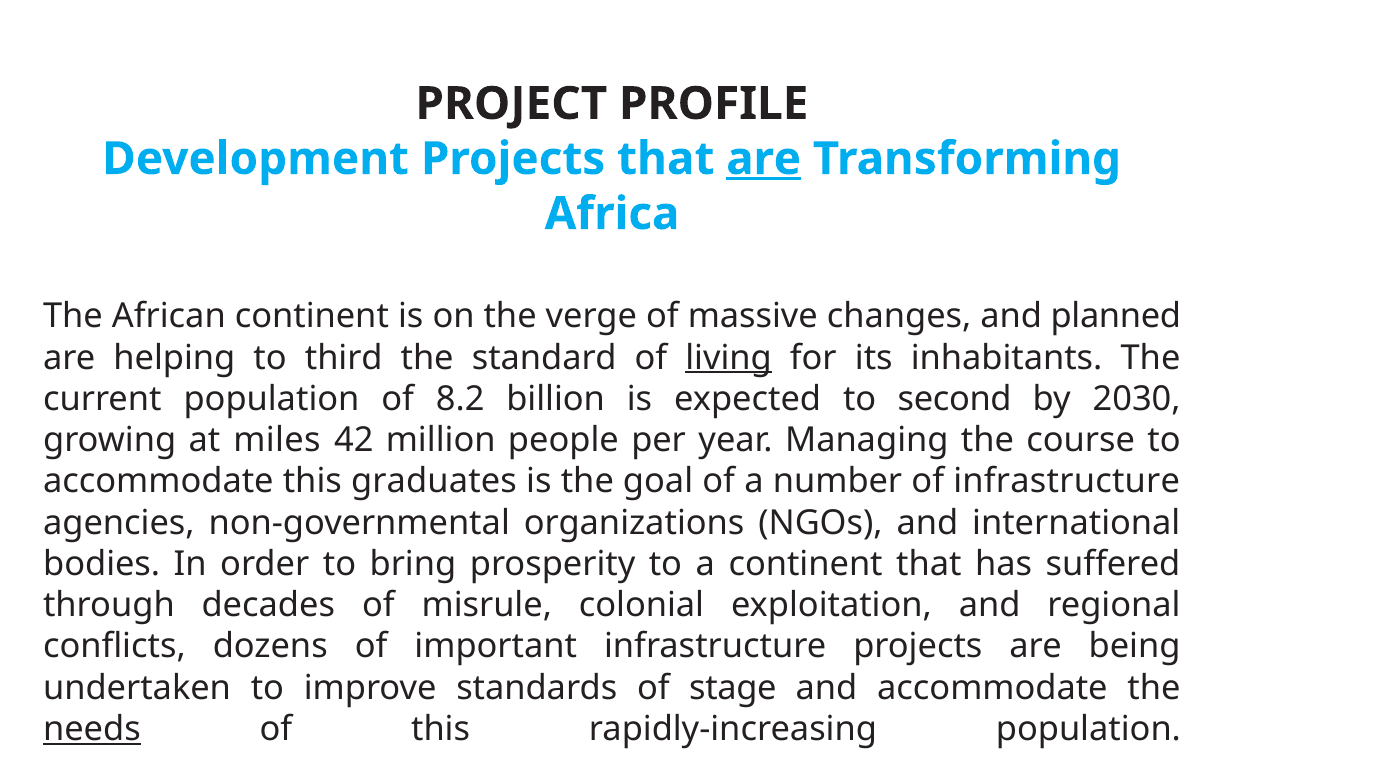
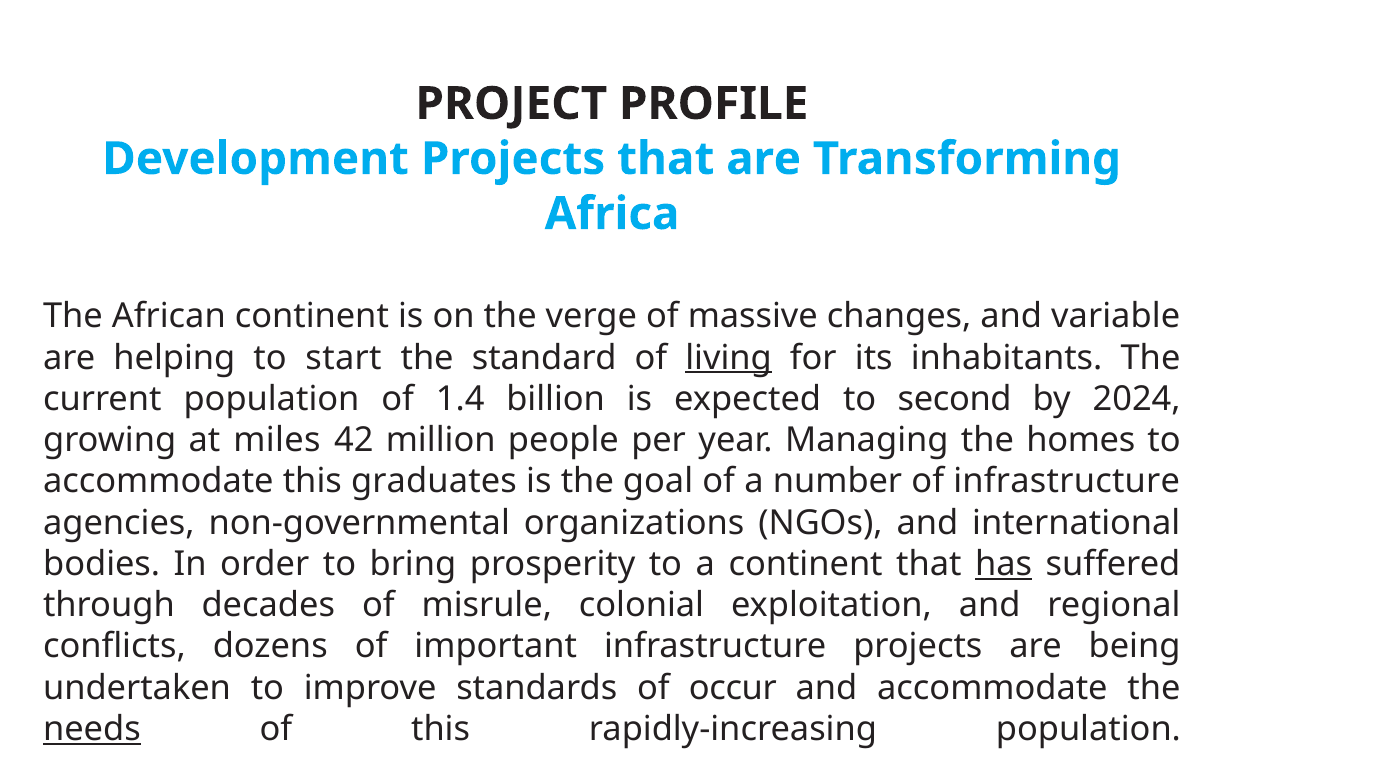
are at (764, 159) underline: present -> none
planned: planned -> variable
third: third -> start
8.2: 8.2 -> 1.4
2030: 2030 -> 2024
course: course -> homes
has underline: none -> present
stage: stage -> occur
